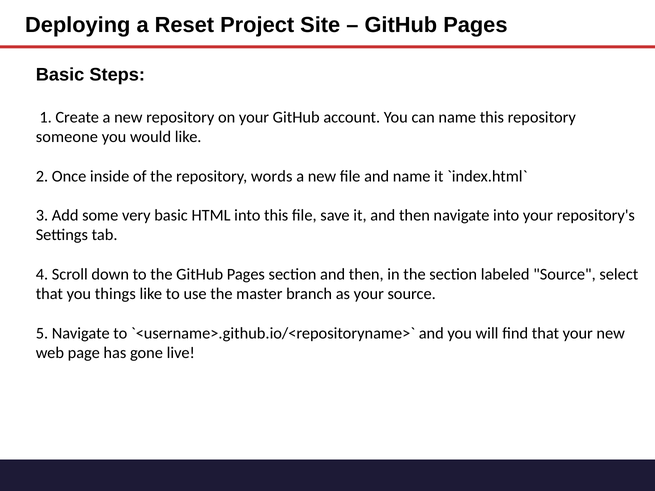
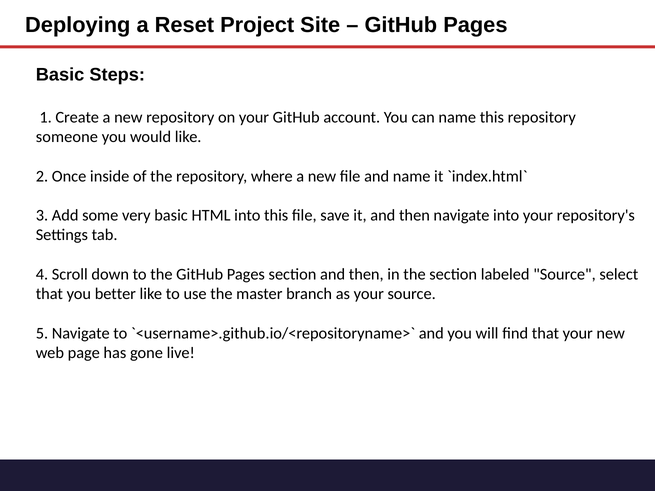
words: words -> where
things: things -> better
